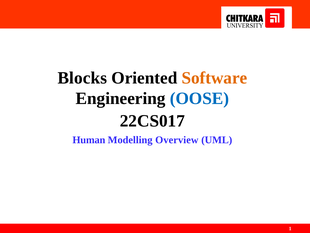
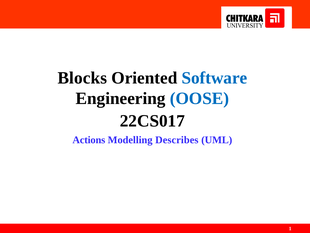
Software colour: orange -> blue
Human: Human -> Actions
Overview: Overview -> Describes
